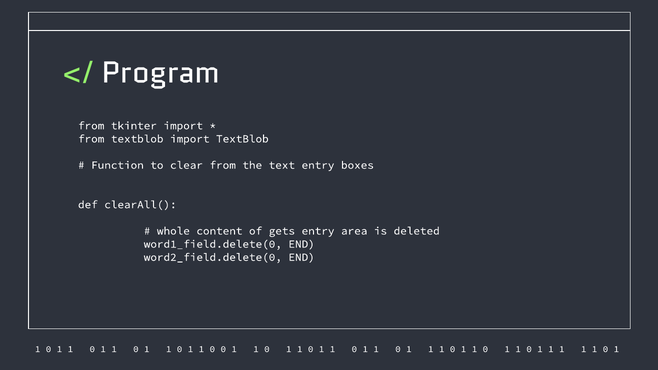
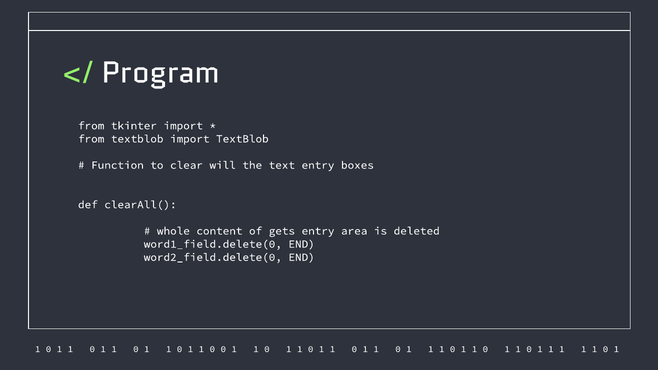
clear from: from -> will
